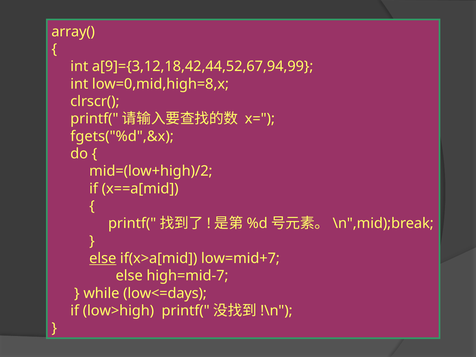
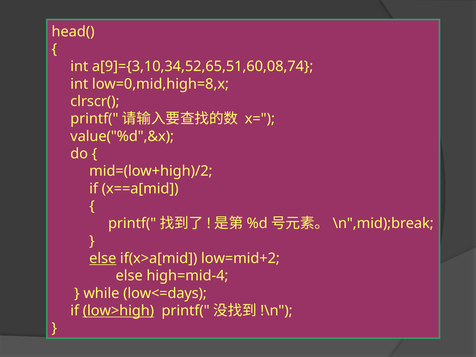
array(: array( -> head(
a[9]={3,12,18,42,44,52,67,94,99: a[9]={3,12,18,42,44,52,67,94,99 -> a[9]={3,10,34,52,65,51,60,08,74
fgets("%d",&x: fgets("%d",&x -> value("%d",&x
low=mid+7: low=mid+7 -> low=mid+2
high=mid-7: high=mid-7 -> high=mid-4
low>high underline: none -> present
